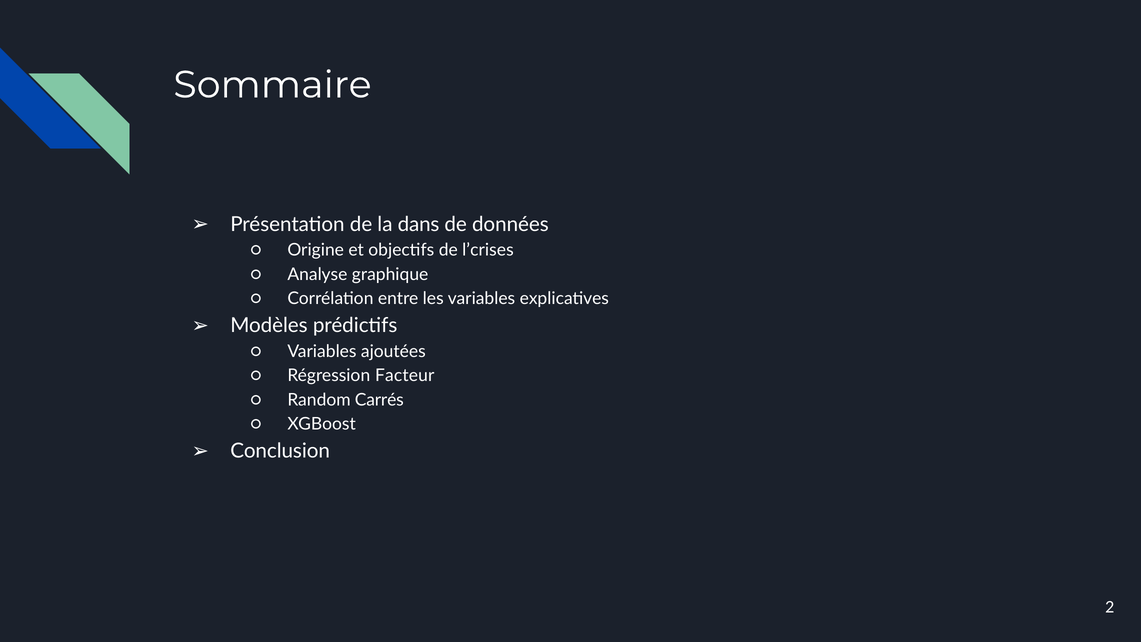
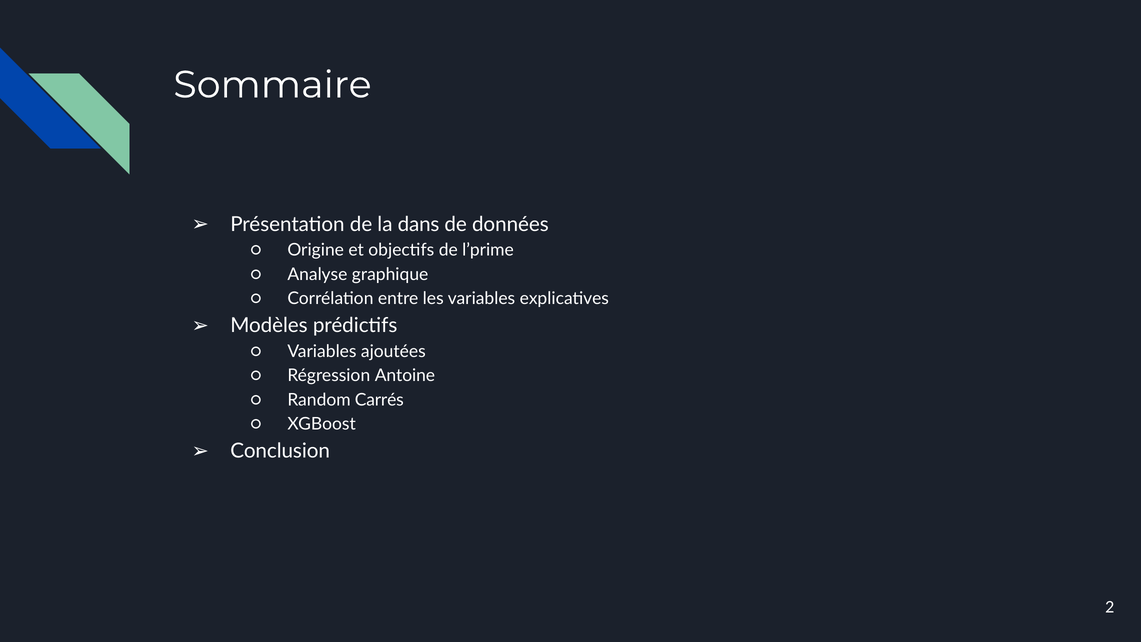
l’crises: l’crises -> l’prime
Facteur: Facteur -> Antoine
